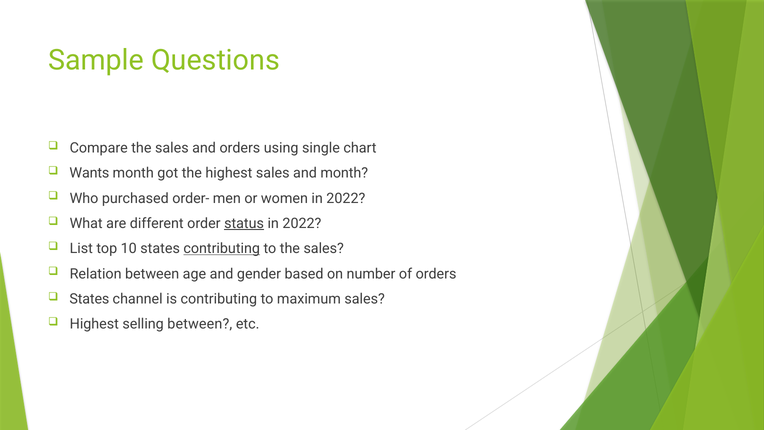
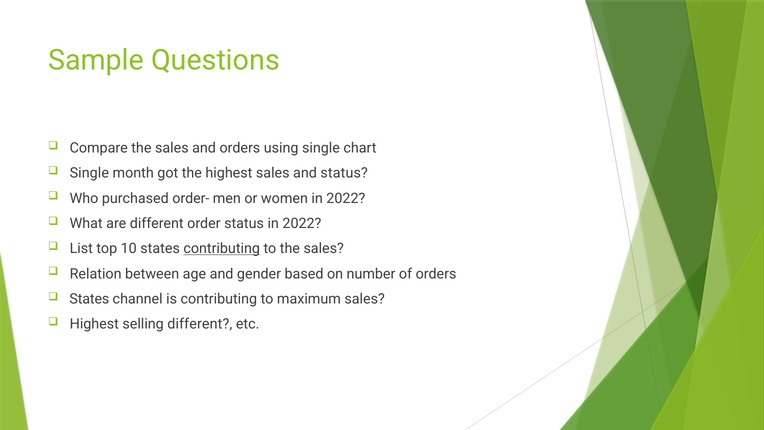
Wants at (89, 173): Wants -> Single
and month: month -> status
status at (244, 223) underline: present -> none
selling between: between -> different
